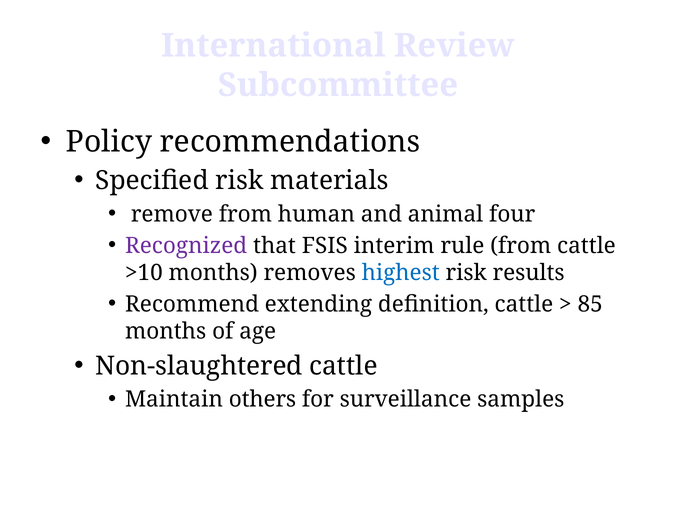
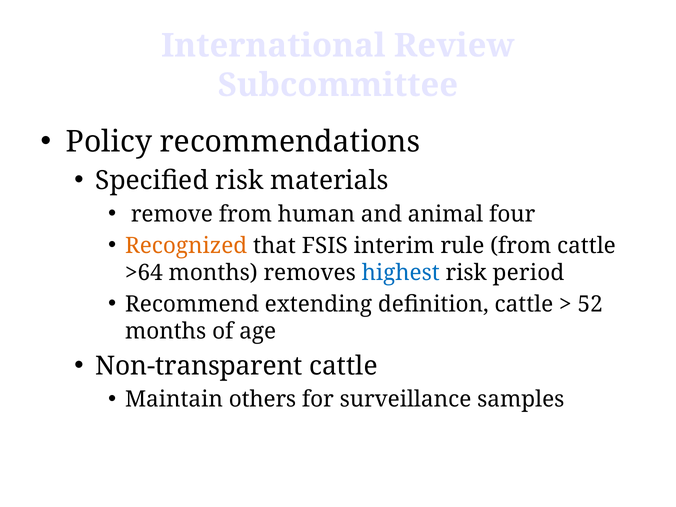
Recognized colour: purple -> orange
>10: >10 -> >64
results: results -> period
85: 85 -> 52
Non-slaughtered: Non-slaughtered -> Non-transparent
